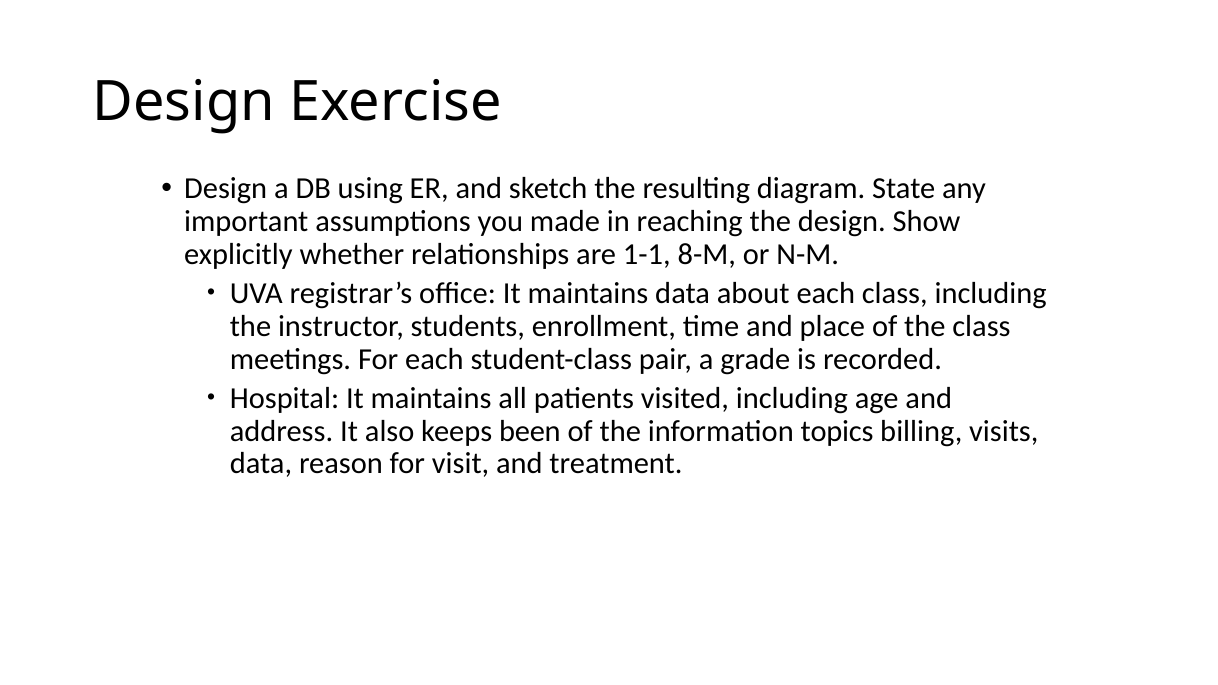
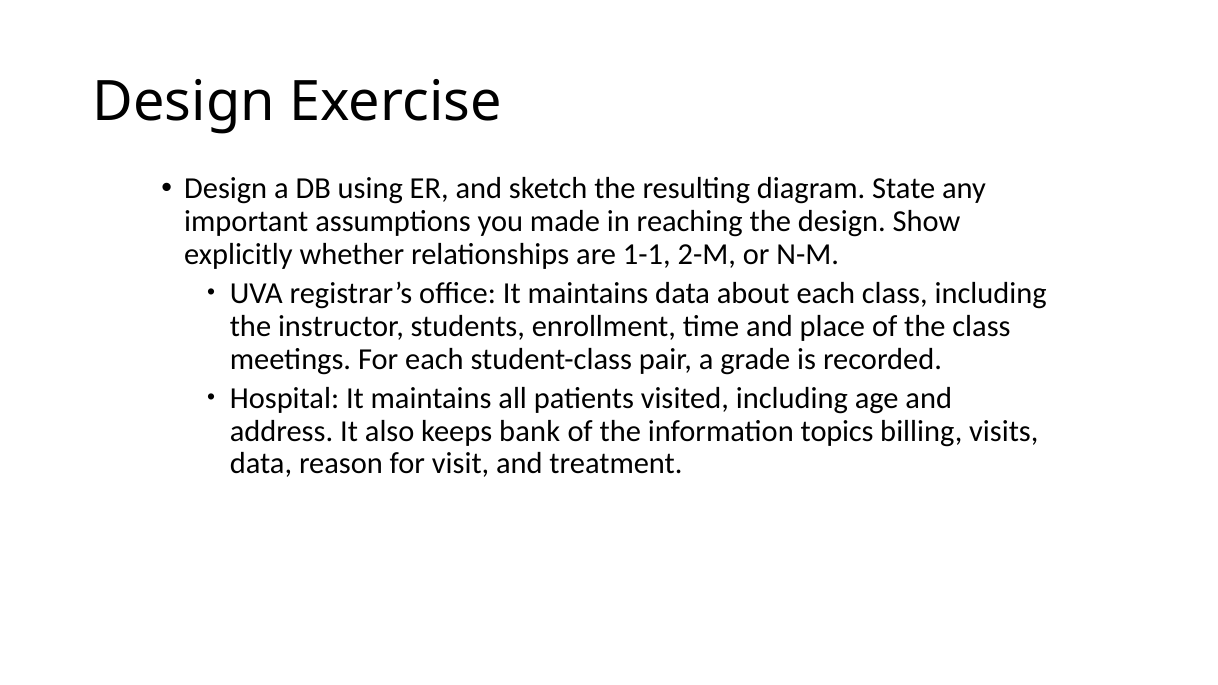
8-M: 8-M -> 2-M
been: been -> bank
